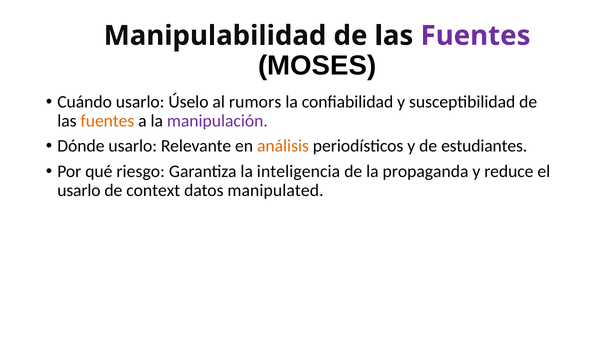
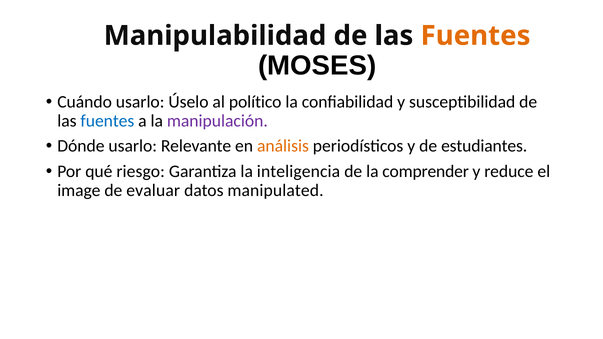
Fuentes at (476, 36) colour: purple -> orange
rumors: rumors -> político
fuentes at (107, 121) colour: orange -> blue
propaganda: propaganda -> comprender
usarlo at (79, 191): usarlo -> image
context: context -> evaluar
